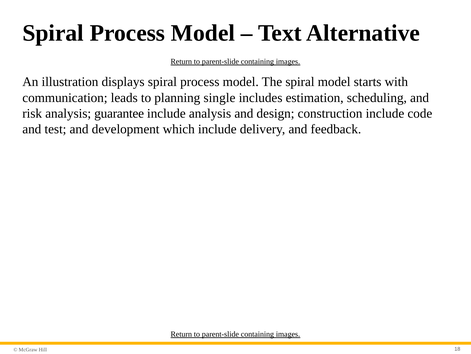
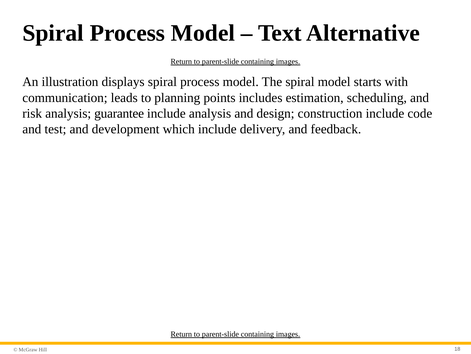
single: single -> points
